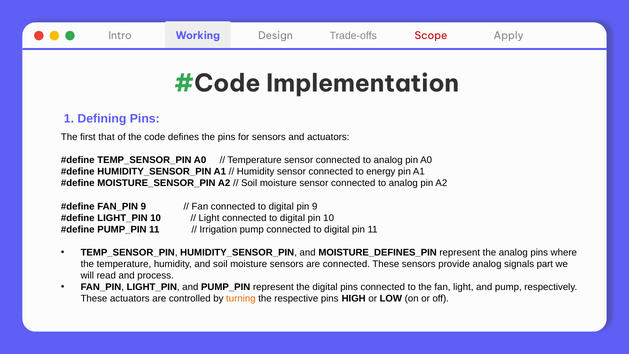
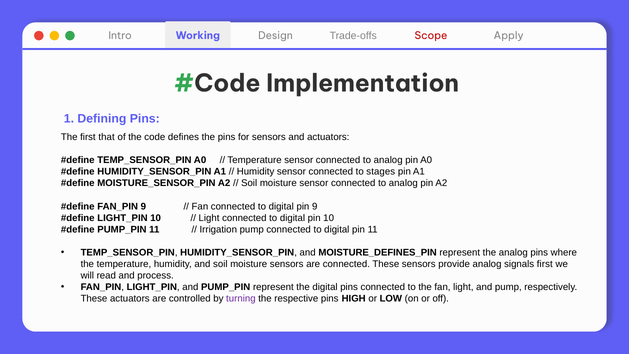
energy: energy -> stages
signals part: part -> first
turning colour: orange -> purple
